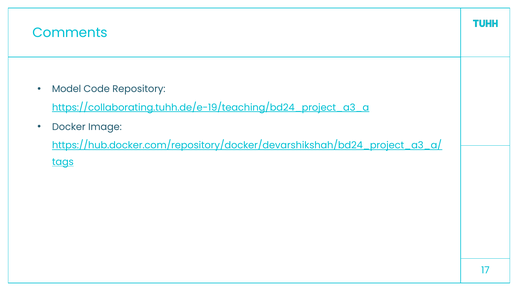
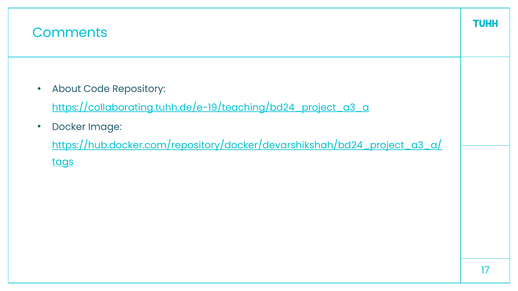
Model: Model -> About
